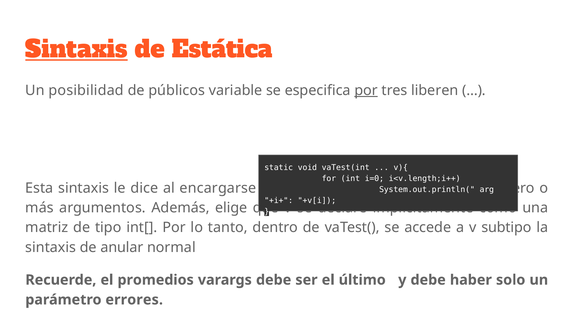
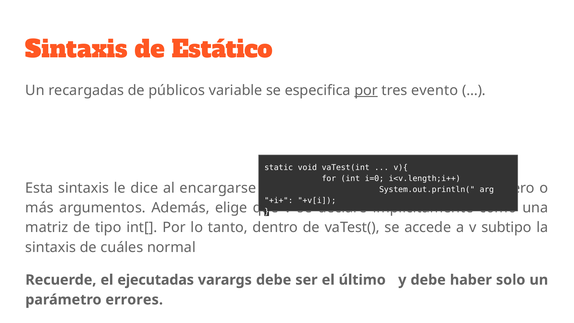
Sintaxis at (76, 50) underline: present -> none
Estática: Estática -> Estático
posibilidad: posibilidad -> recargadas
liberen: liberen -> evento
anular: anular -> cuáles
promedios: promedios -> ejecutadas
